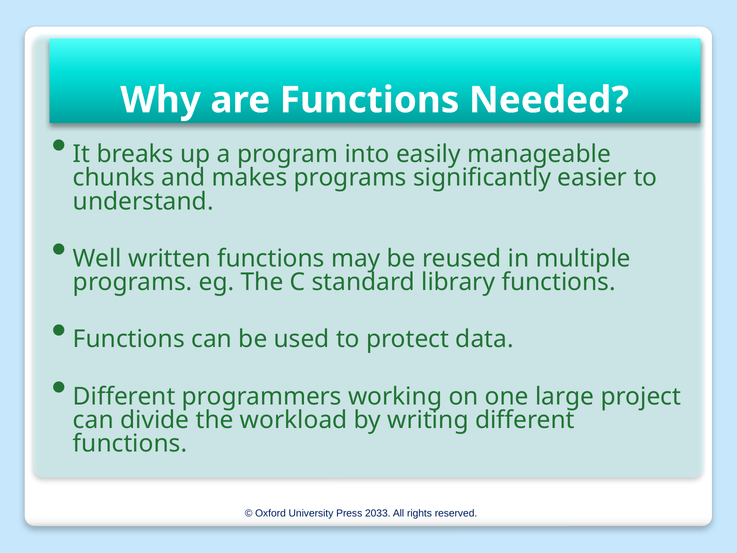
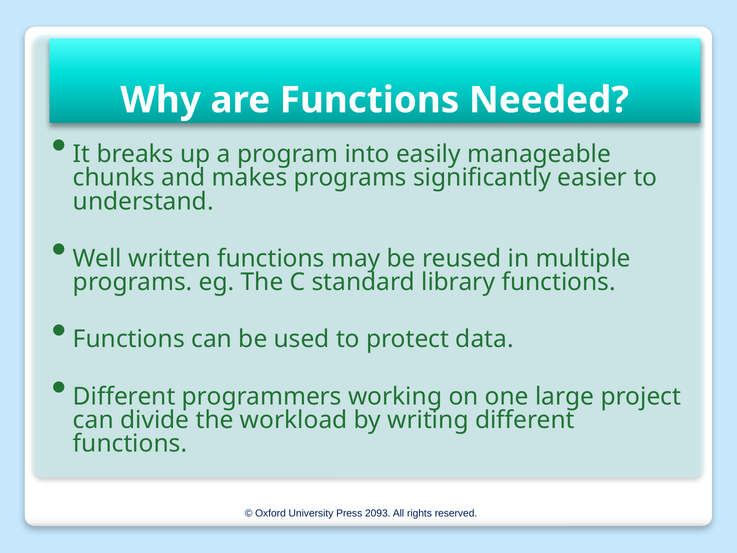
2033: 2033 -> 2093
